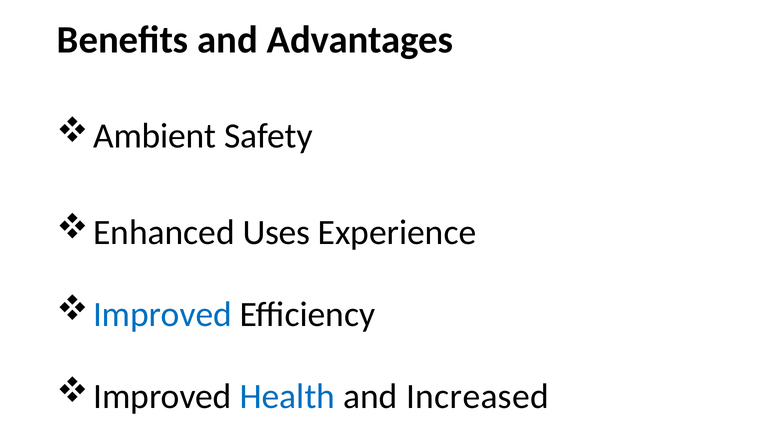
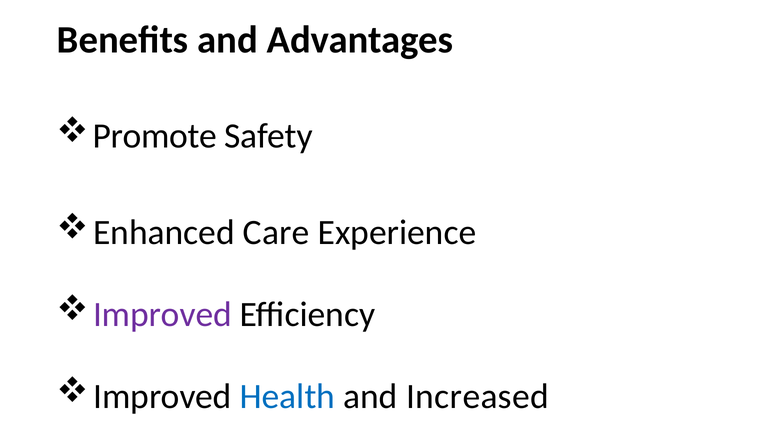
Ambient: Ambient -> Promote
Uses: Uses -> Care
Improved at (162, 314) colour: blue -> purple
